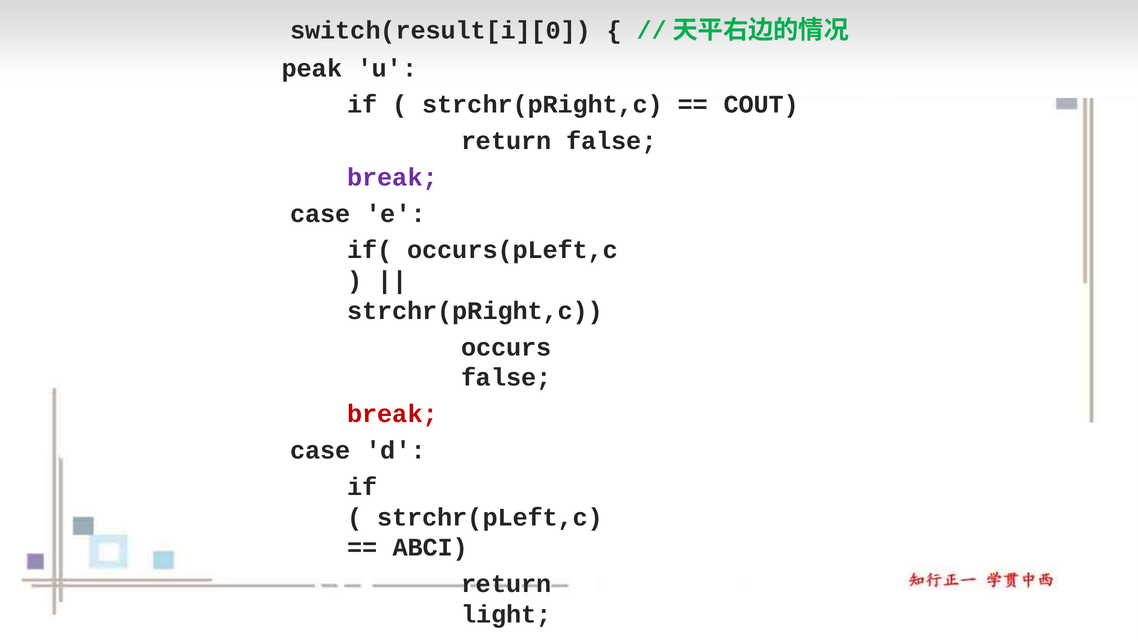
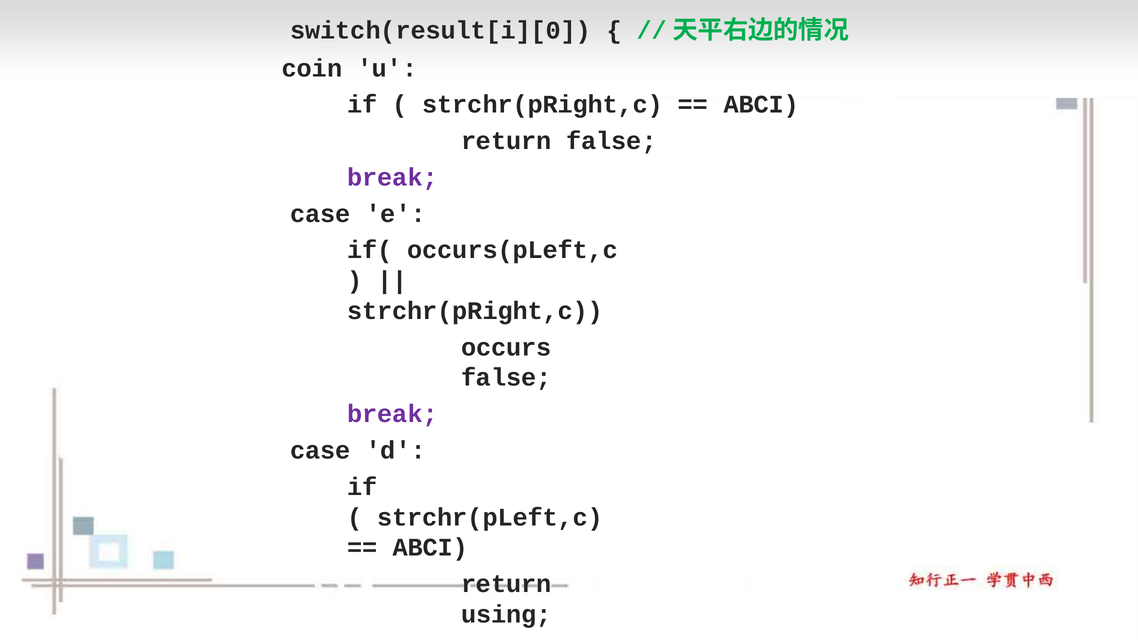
peak: peak -> coin
COUT at (761, 105): COUT -> ABCI
break at (393, 414) colour: red -> purple
light: light -> using
